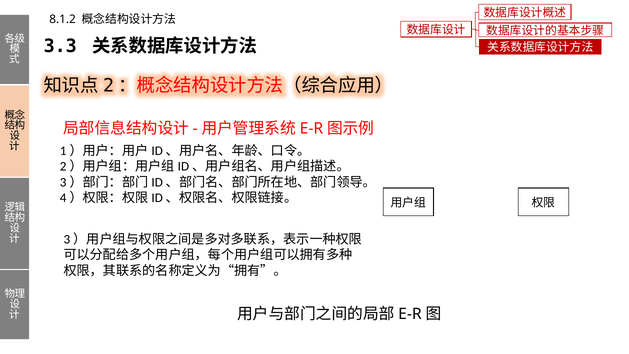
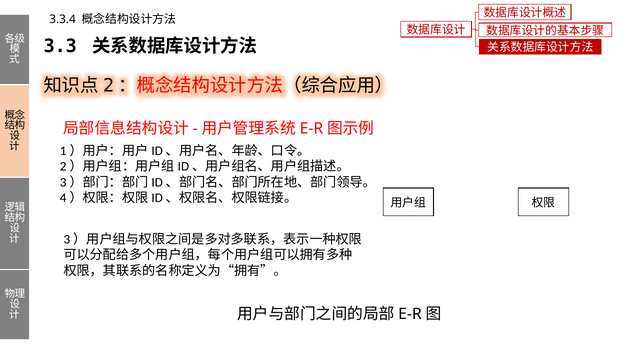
8.1.2: 8.1.2 -> 3.3.4
